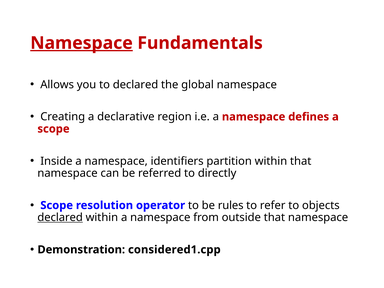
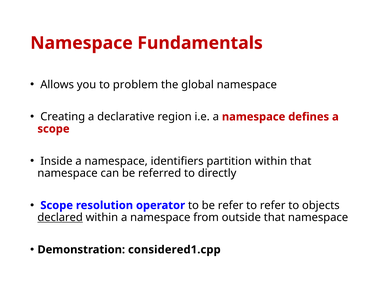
Namespace at (82, 43) underline: present -> none
to declared: declared -> problem
be rules: rules -> refer
